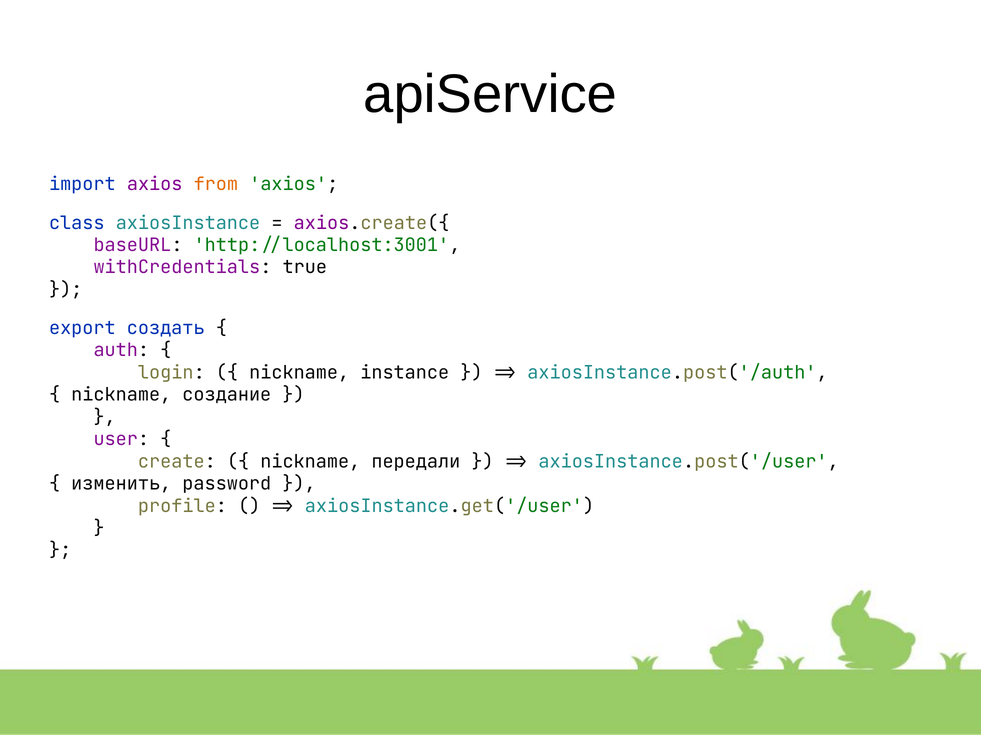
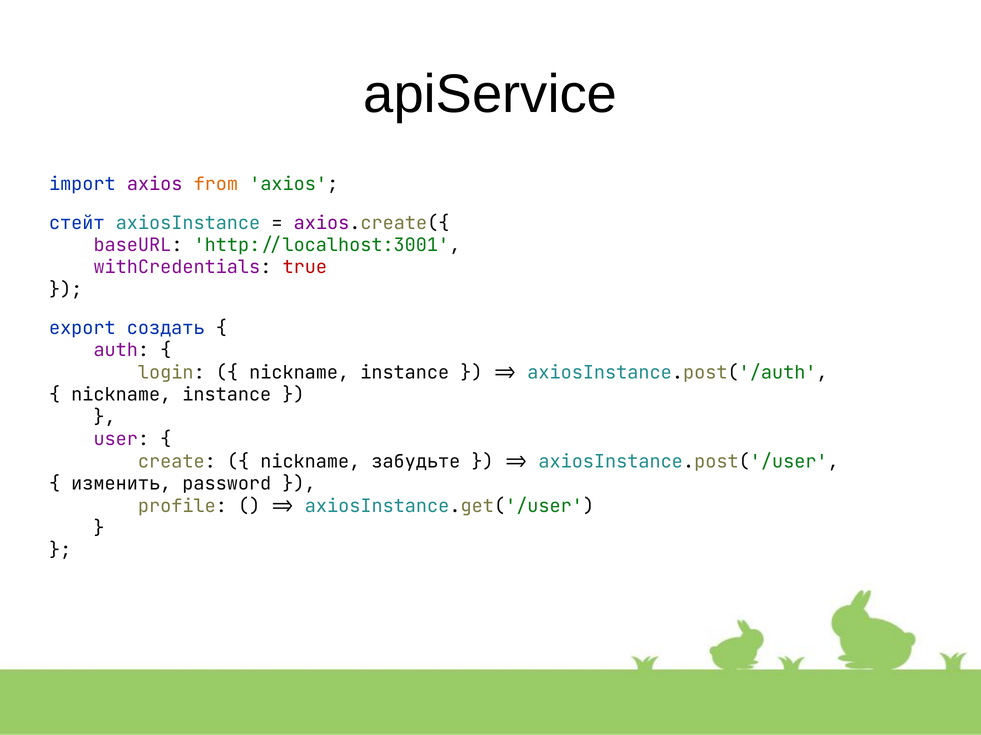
class: class -> стейт
true colour: black -> red
создание at (227, 395): создание -> instance
передали: передали -> забудьте
